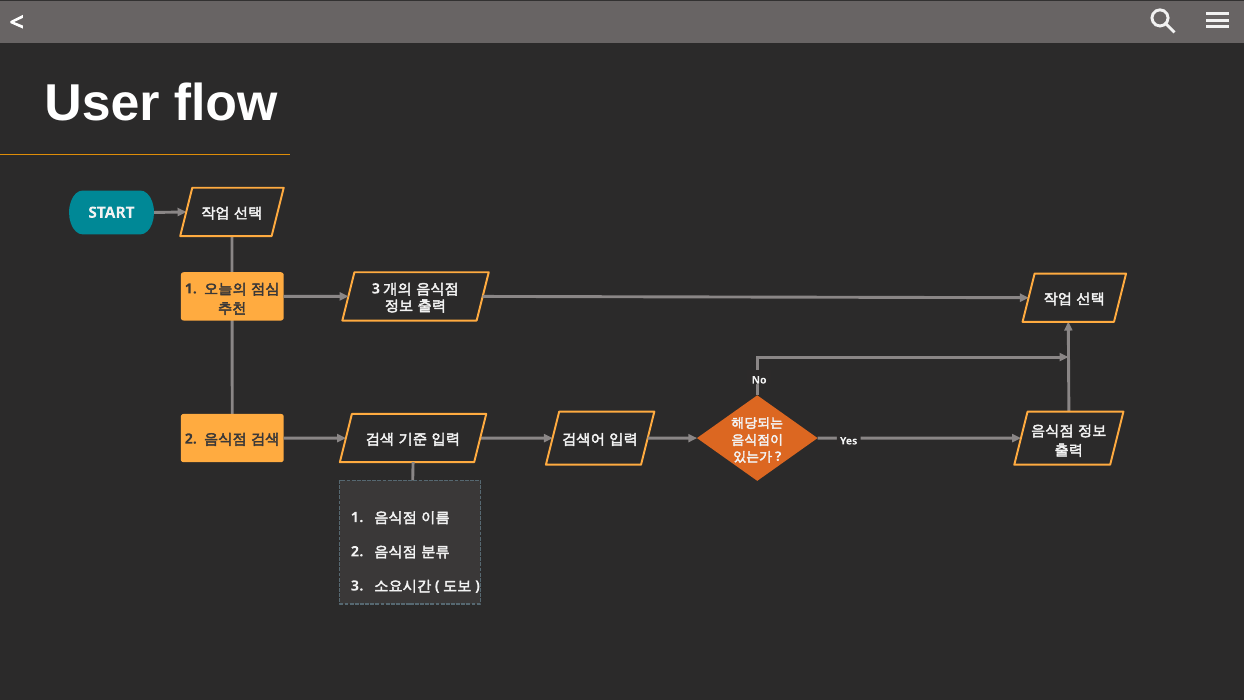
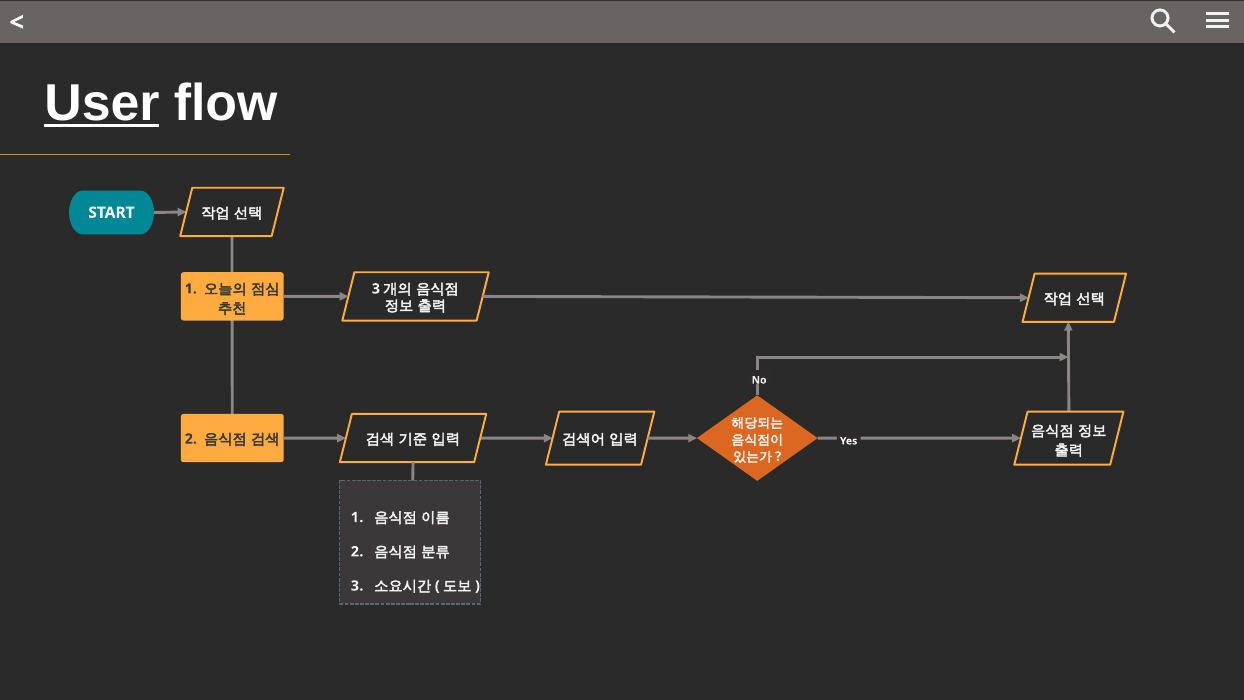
User underline: none -> present
